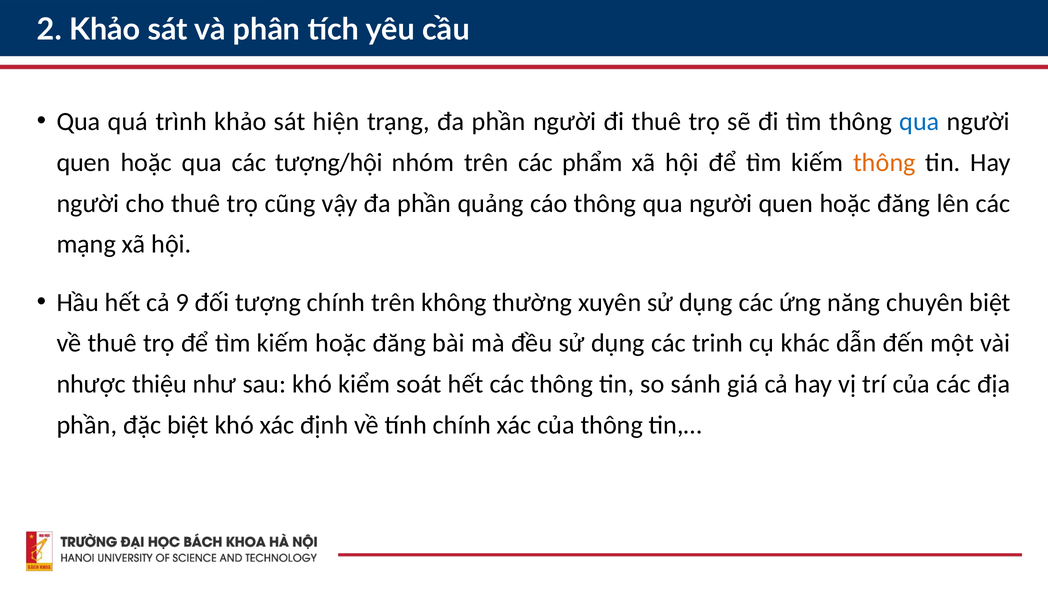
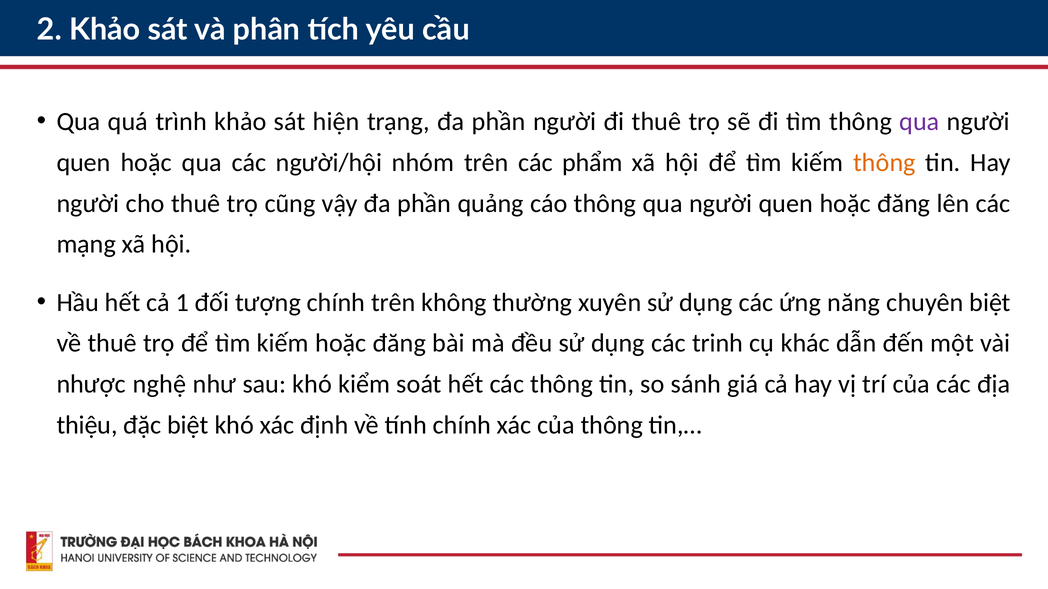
qua at (919, 122) colour: blue -> purple
tượng/hội: tượng/hội -> người/hội
9: 9 -> 1
thiệu: thiệu -> nghệ
phần at (87, 425): phần -> thiệu
